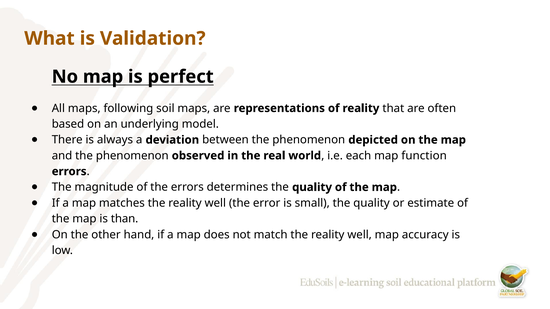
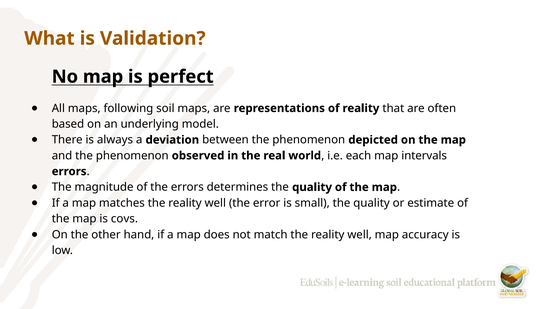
function: function -> intervals
than: than -> covs
